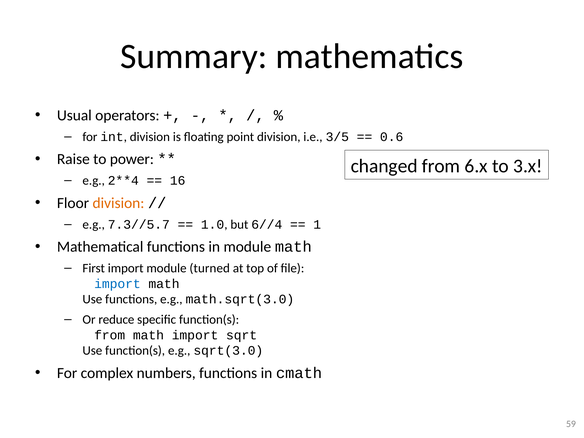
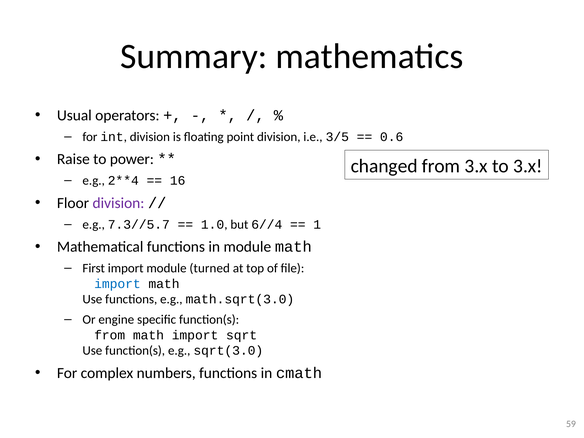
from 6.x: 6.x -> 3.x
division at (118, 203) colour: orange -> purple
reduce: reduce -> engine
